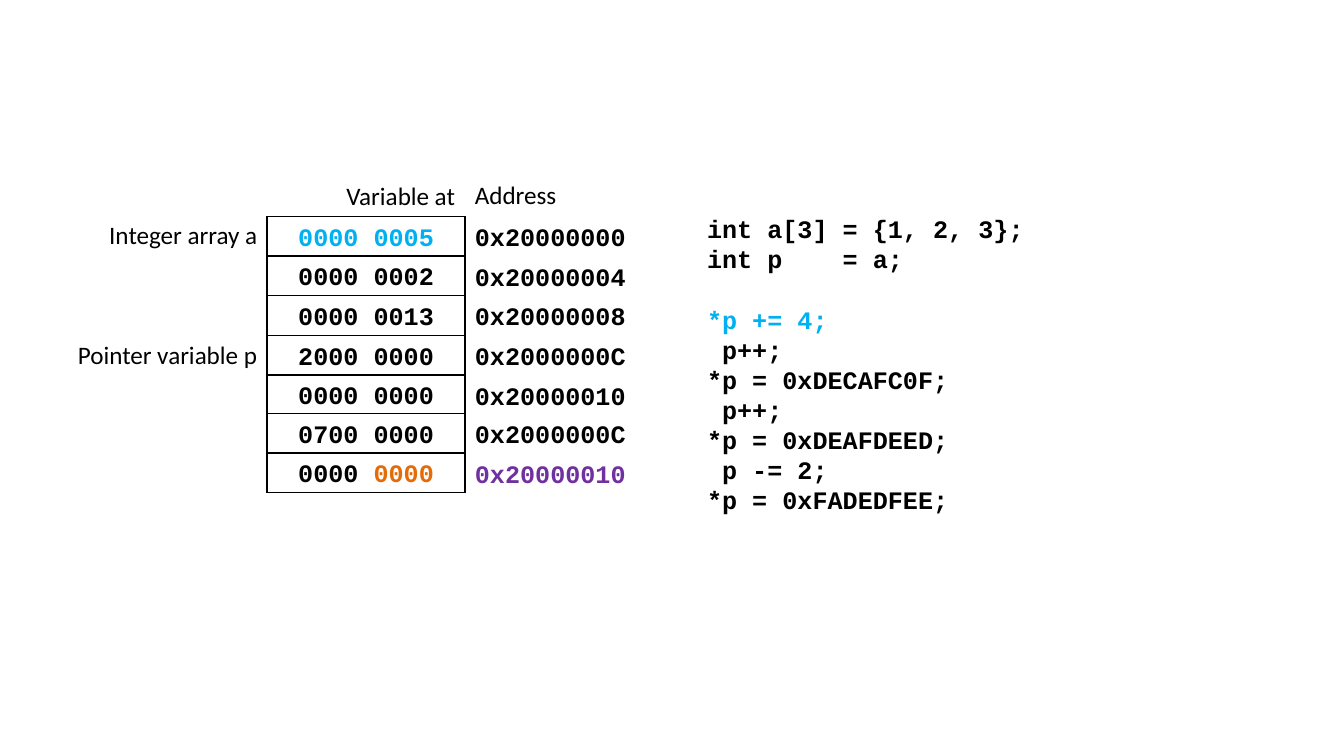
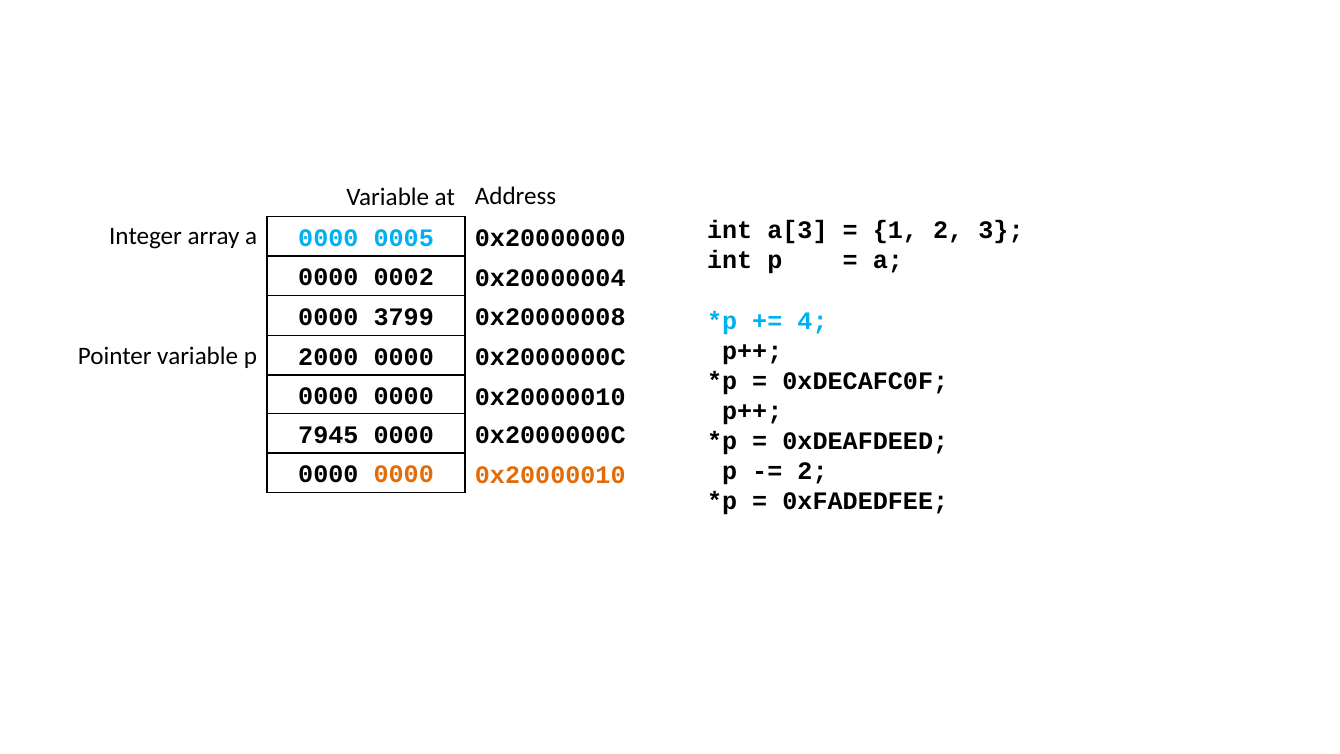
0013: 0013 -> 3799
0700: 0700 -> 7945
0x20000010 at (550, 475) colour: purple -> orange
